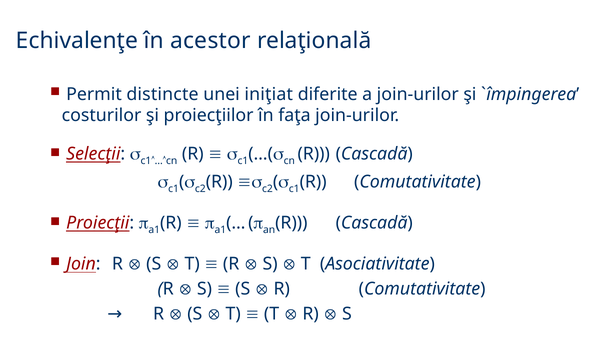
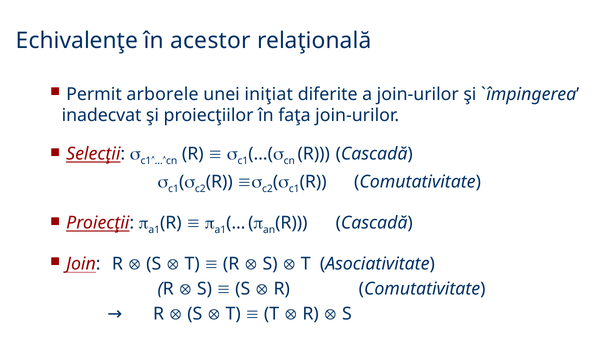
distincte: distincte -> arborele
costurilor: costurilor -> inadecvat
